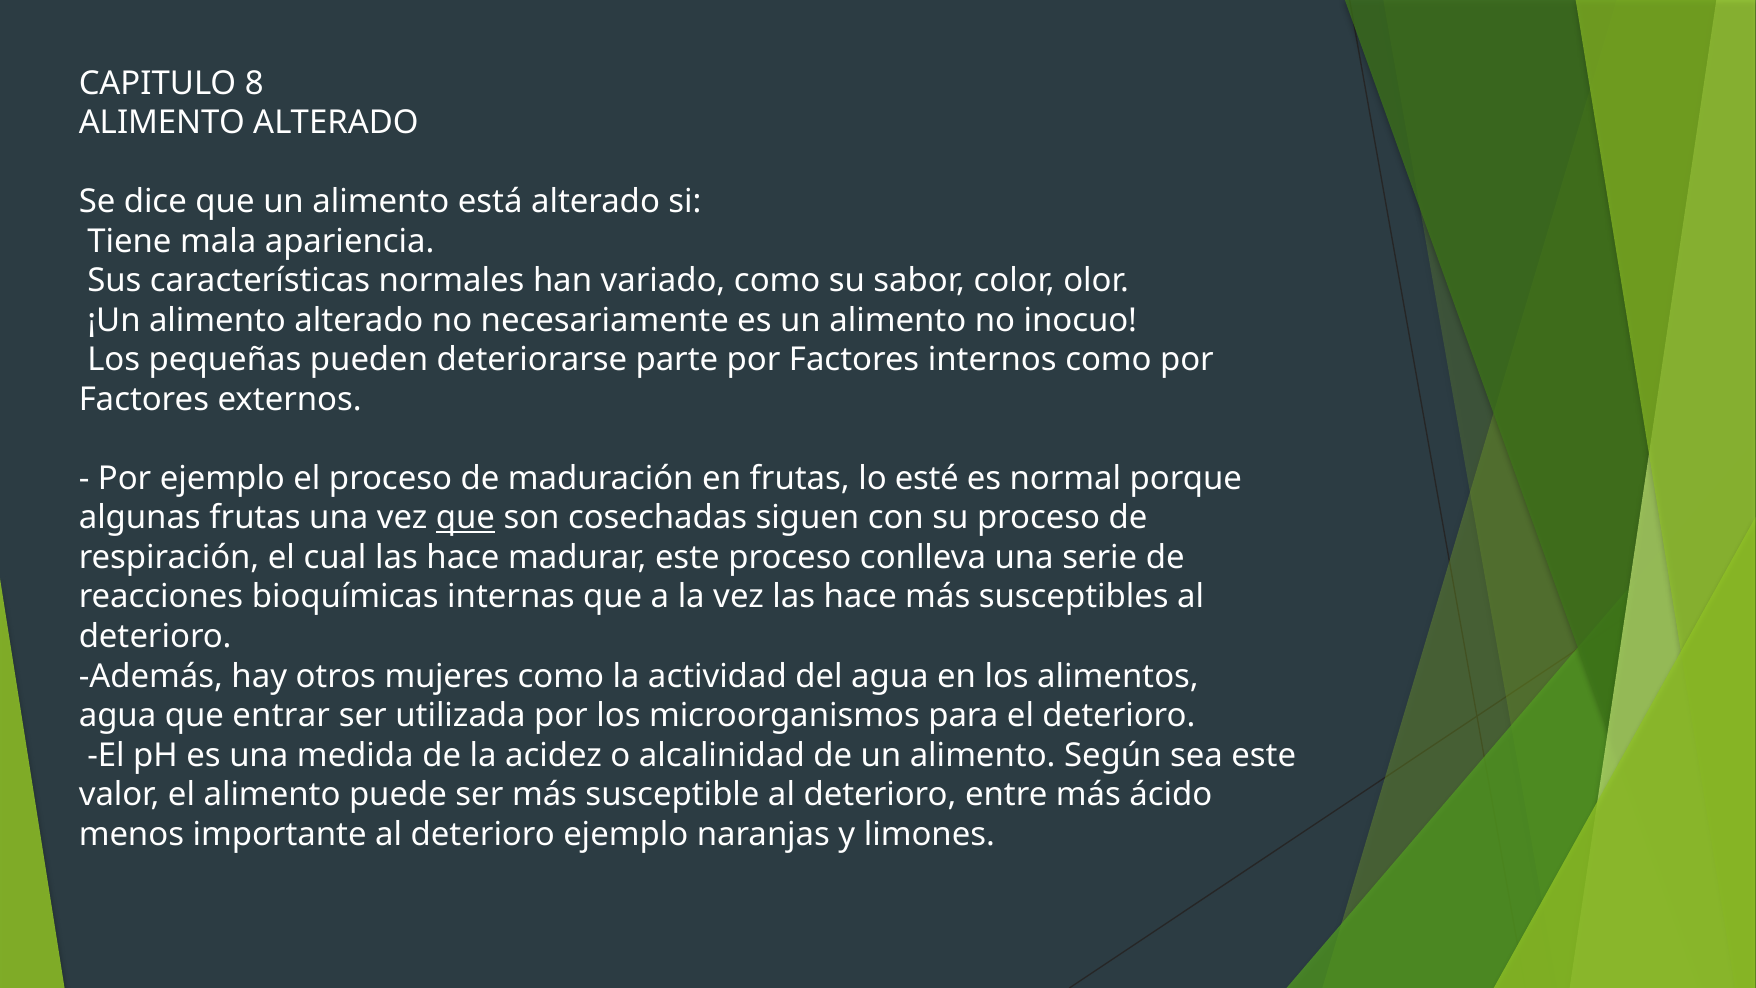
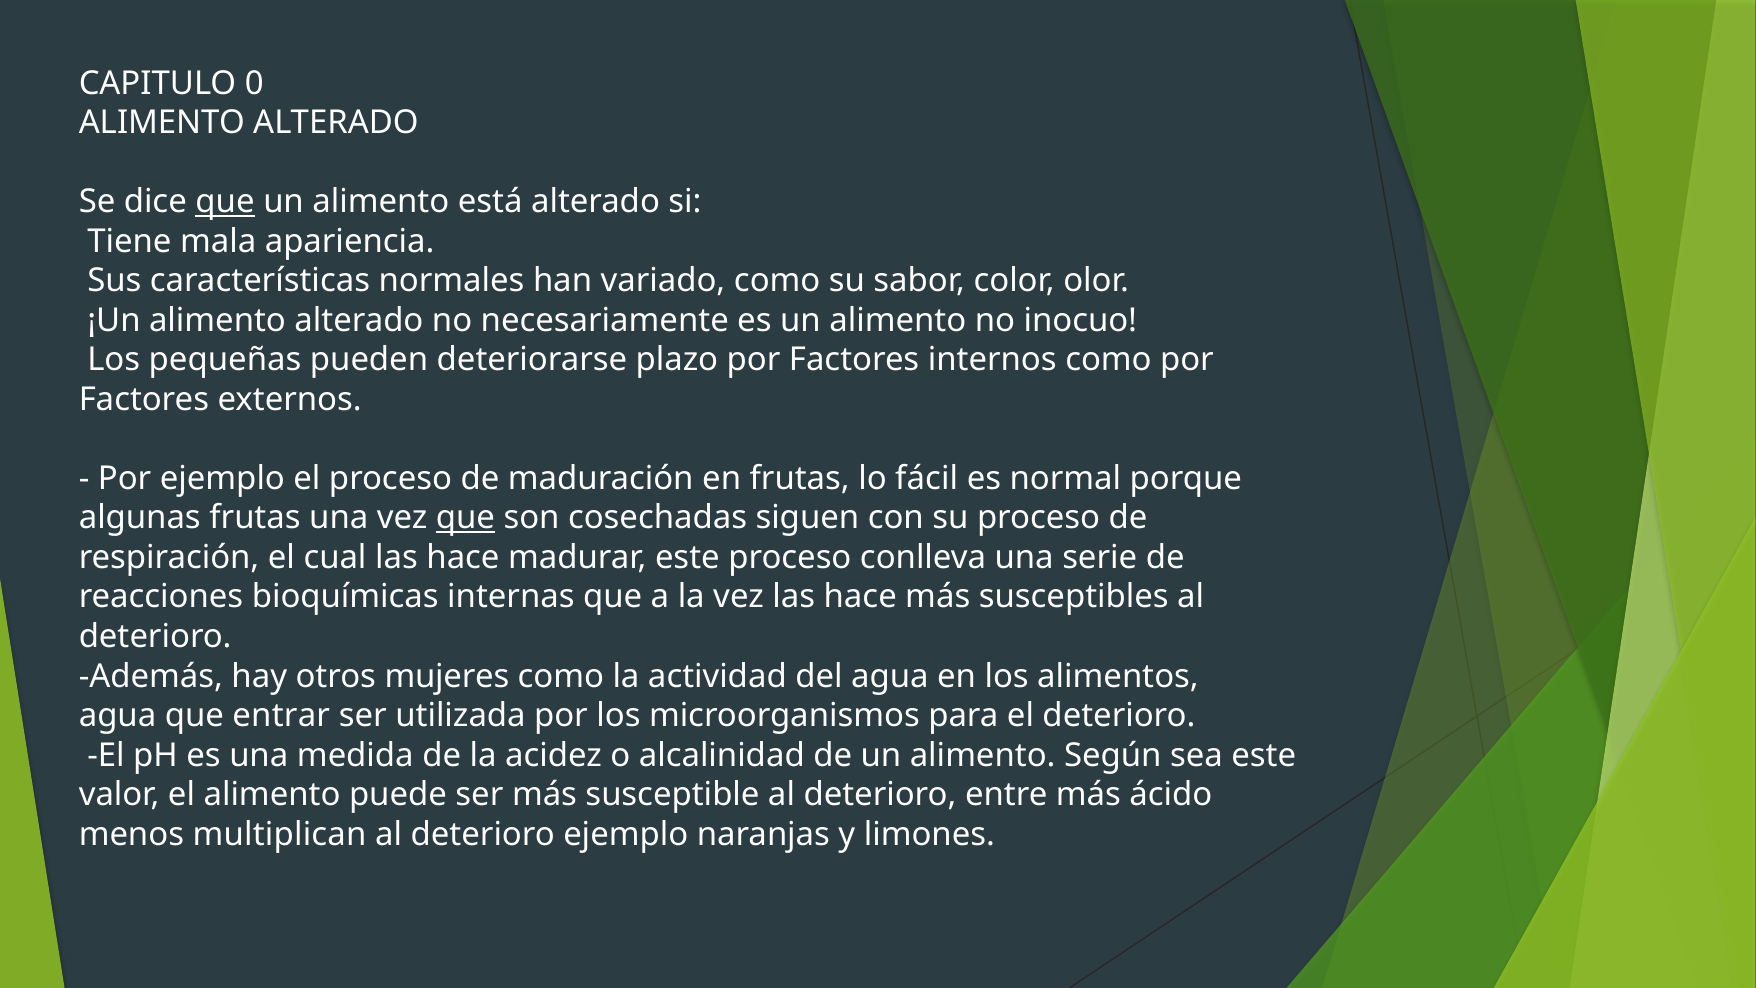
8: 8 -> 0
que at (225, 202) underline: none -> present
parte: parte -> plazo
esté: esté -> fácil
importante: importante -> multiplican
